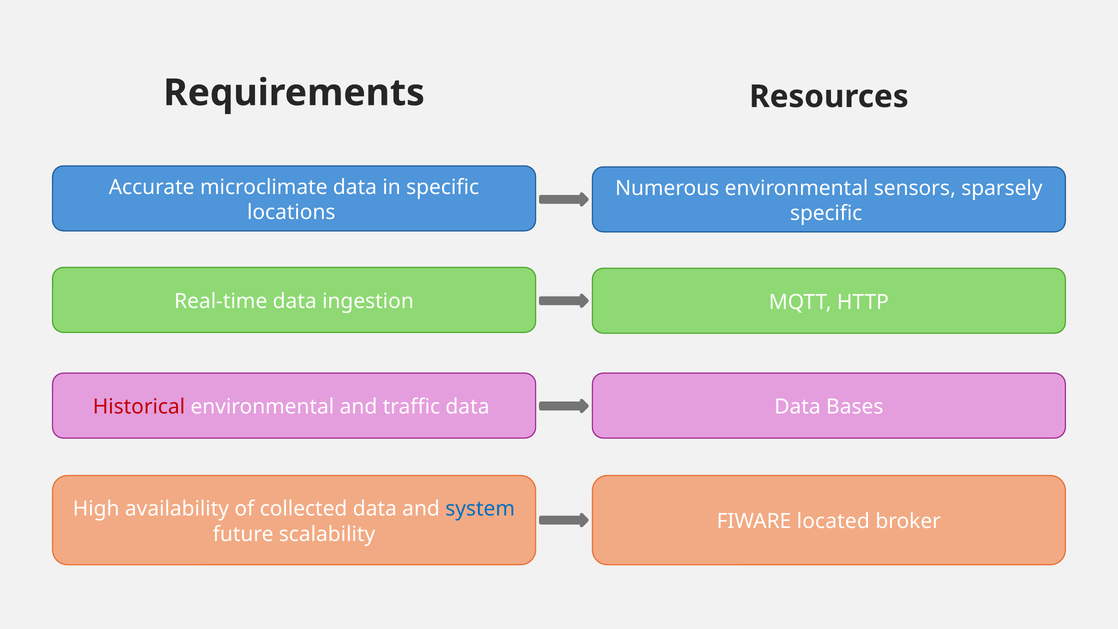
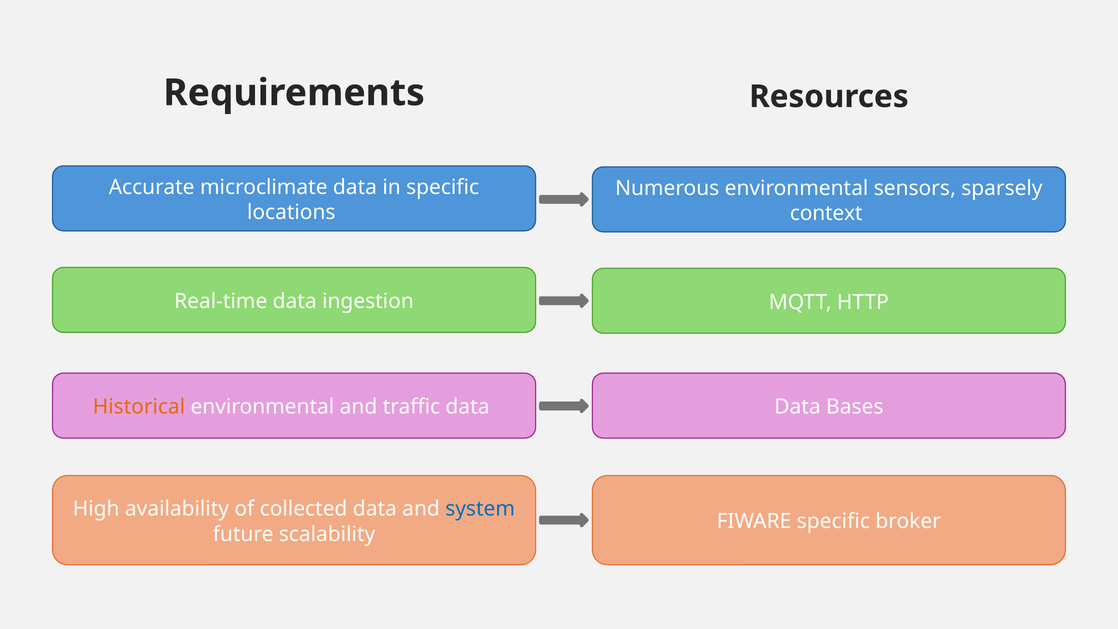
specific at (826, 213): specific -> context
Historical colour: red -> orange
FIWARE located: located -> specific
